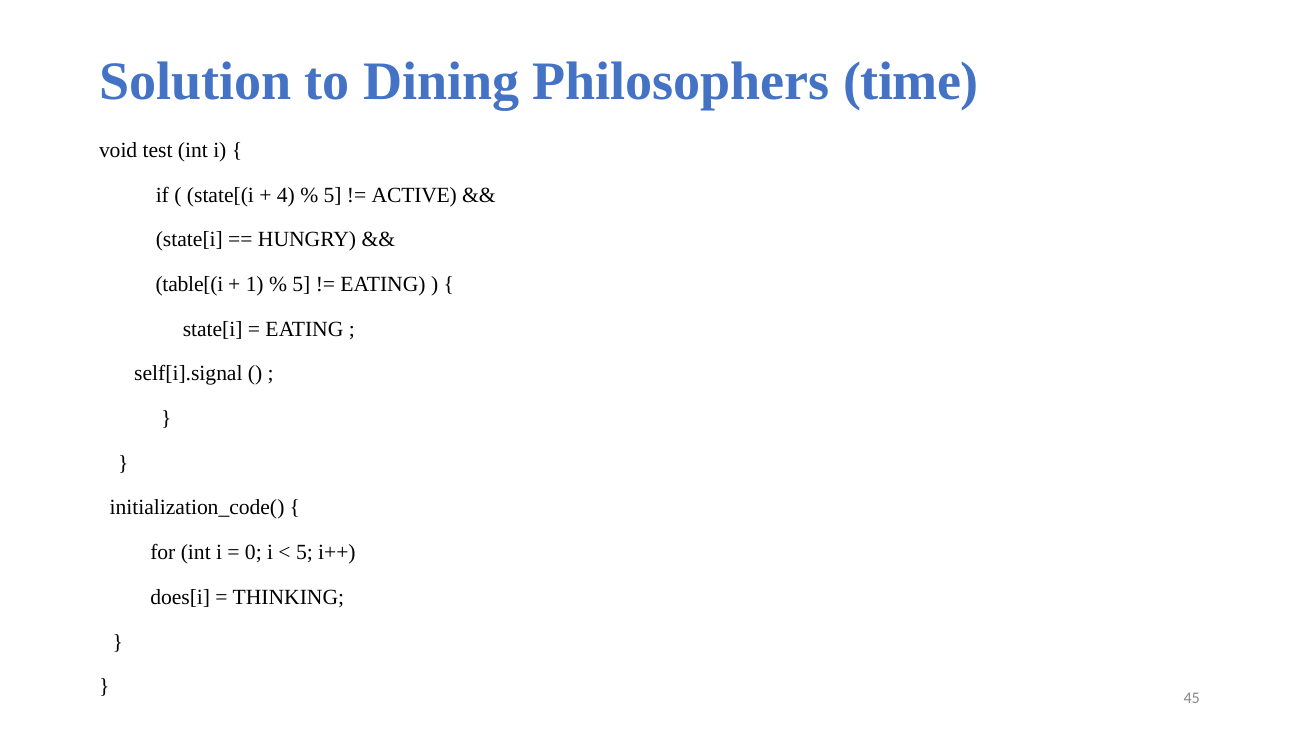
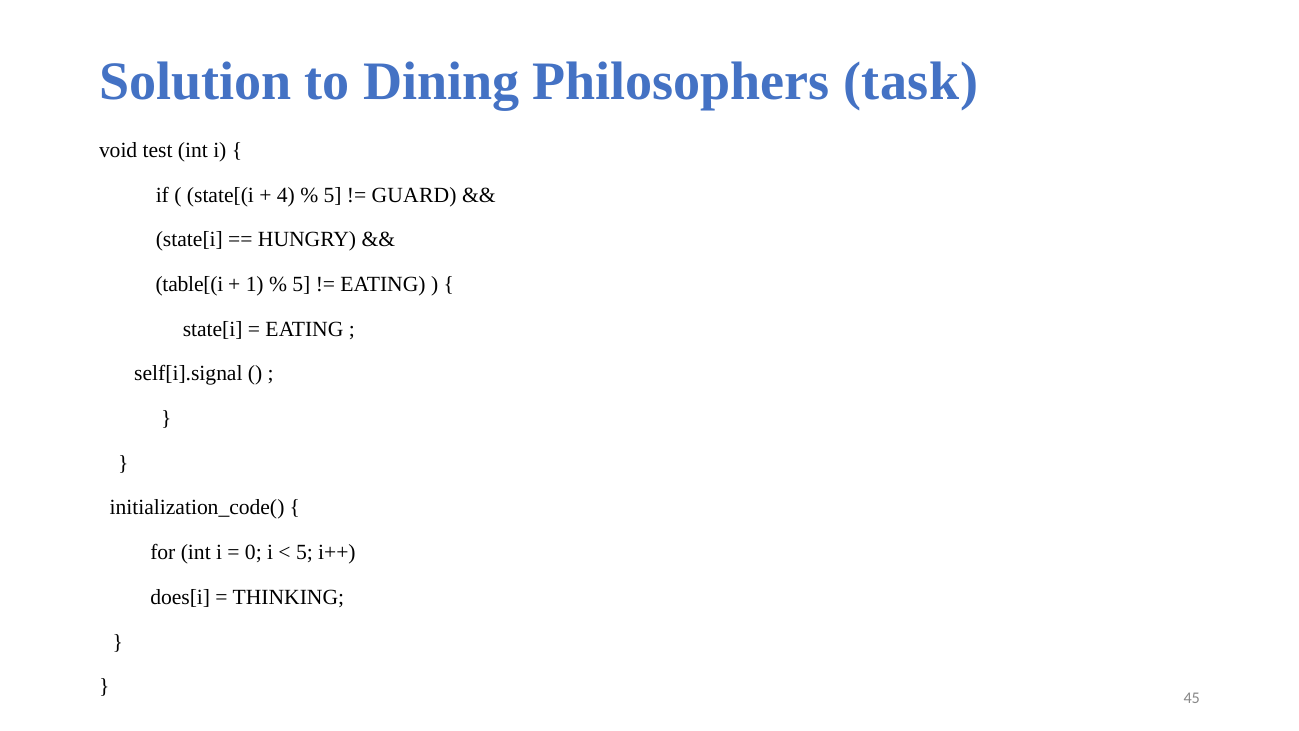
time: time -> task
ACTIVE: ACTIVE -> GUARD
